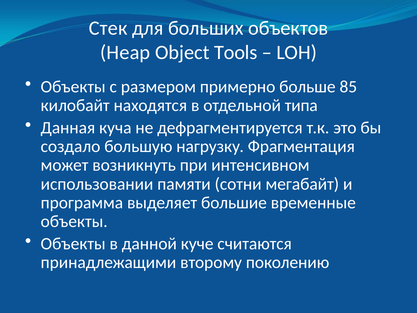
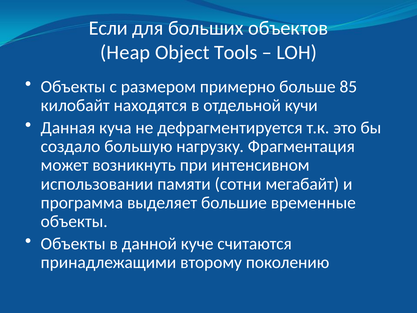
Стек: Стек -> Если
типа: типа -> кучи
